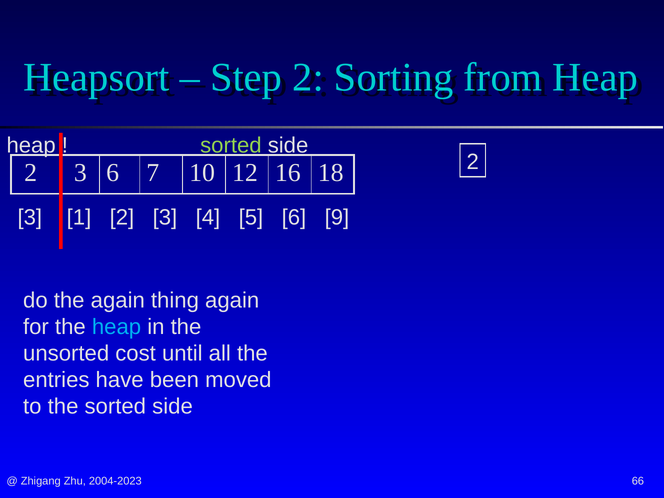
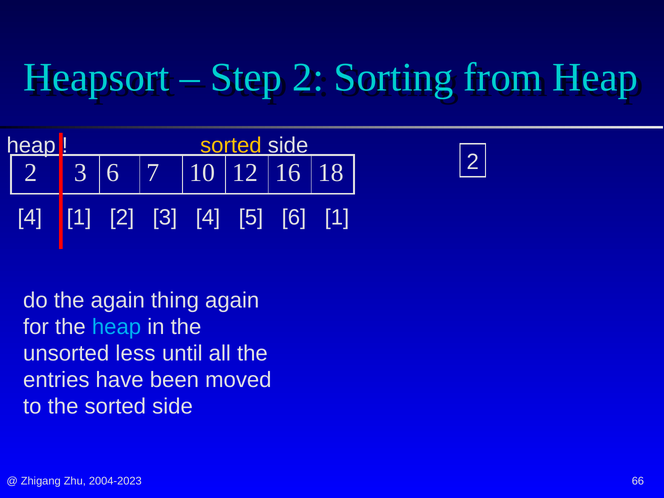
sorted at (231, 145) colour: light green -> yellow
3 at (30, 217): 3 -> 4
6 9: 9 -> 1
cost: cost -> less
